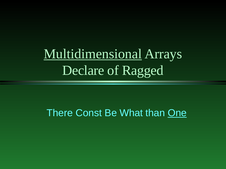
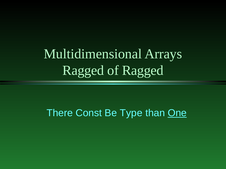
Multidimensional underline: present -> none
Declare at (83, 71): Declare -> Ragged
What: What -> Type
